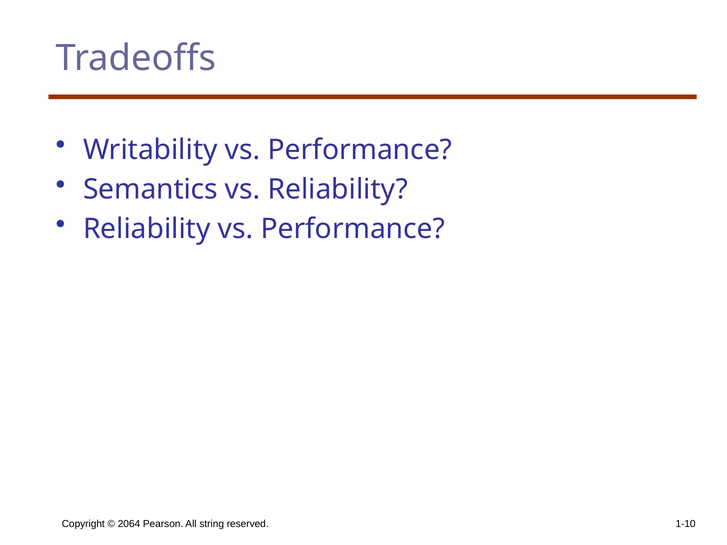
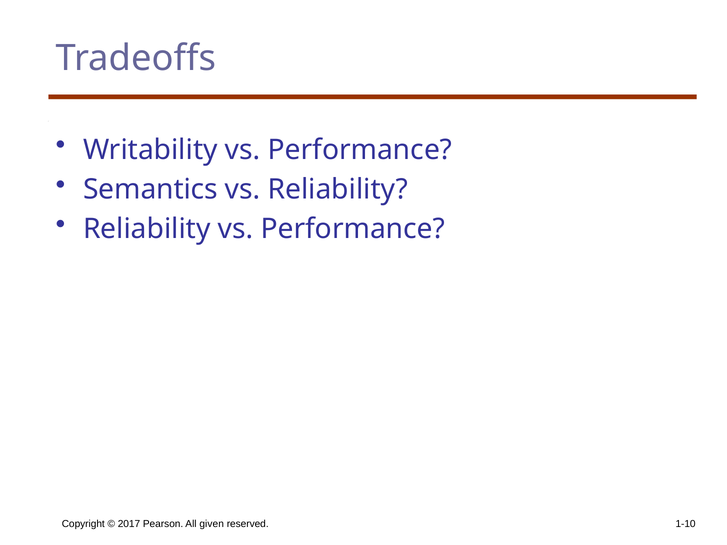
2064: 2064 -> 2017
string: string -> given
